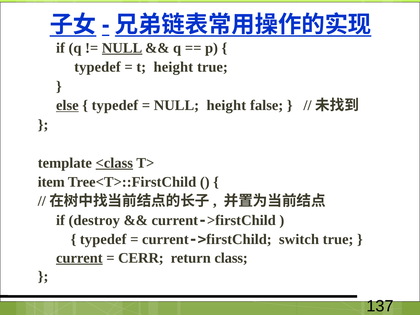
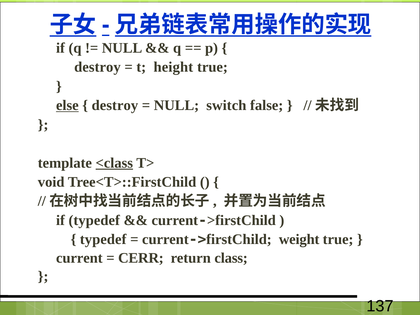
NULL at (122, 48) underline: present -> none
typedef at (97, 67): typedef -> destroy
typedef at (115, 105): typedef -> destroy
NULL height: height -> switch
item: item -> void
if destroy: destroy -> typedef
switch: switch -> weight
current underline: present -> none
